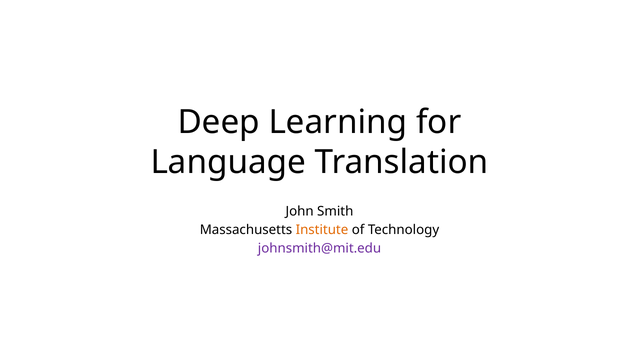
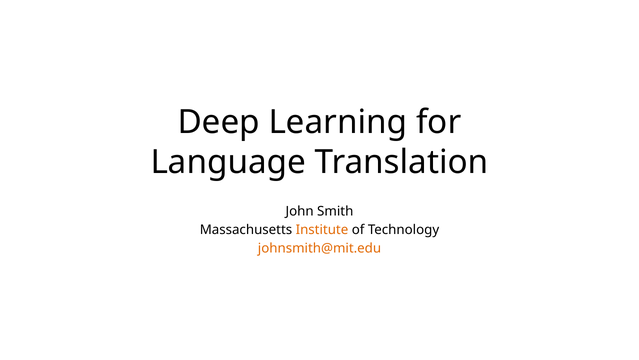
johnsmith@mit.edu colour: purple -> orange
